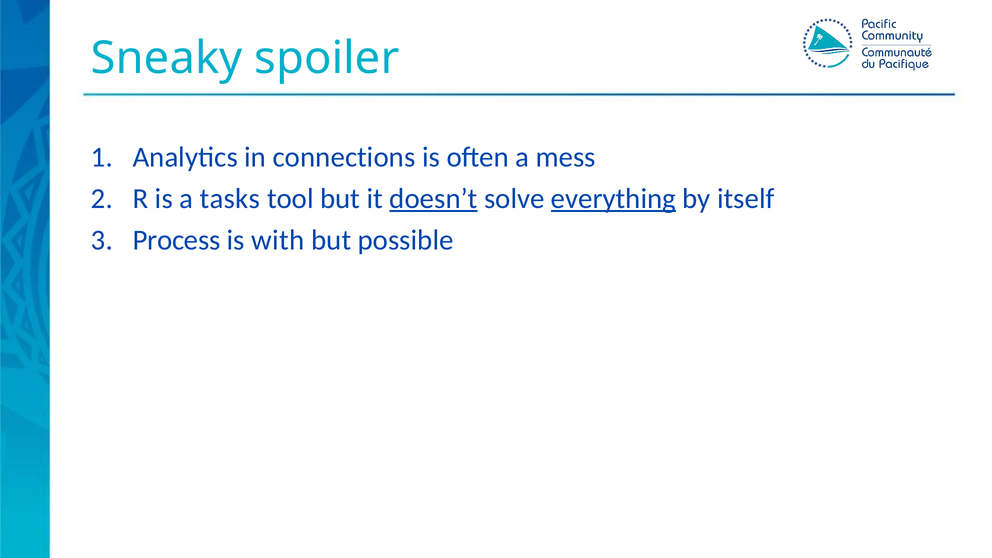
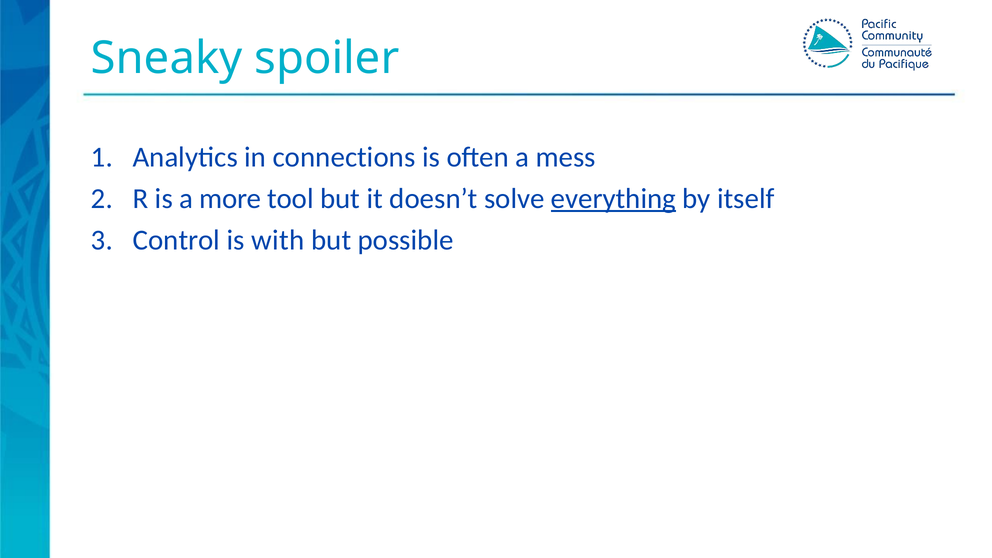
tasks: tasks -> more
doesn’t underline: present -> none
Process: Process -> Control
